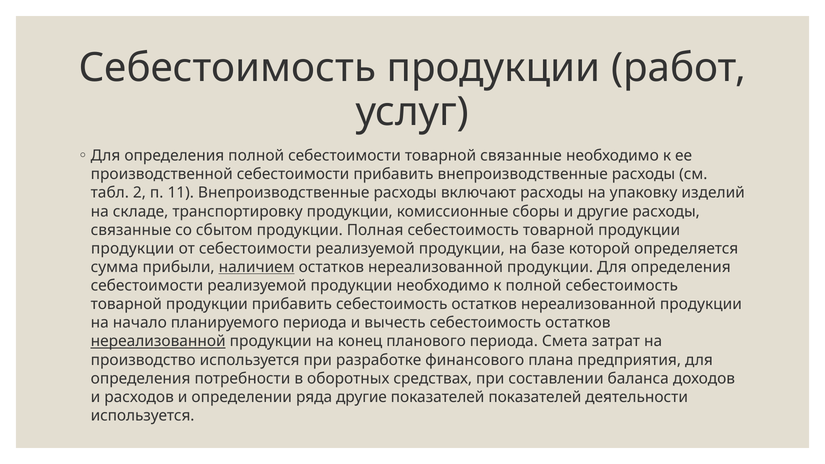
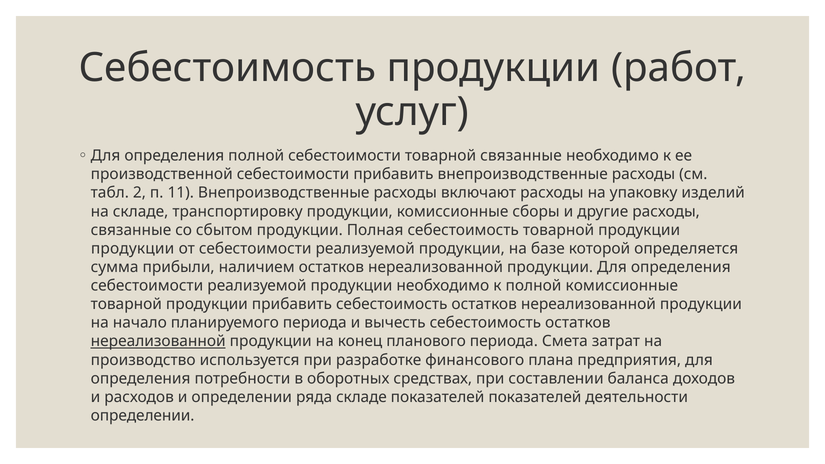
наличием underline: present -> none
полной себестоимость: себестоимость -> комиссионные
ряда другие: другие -> складе
используется at (143, 416): используется -> определении
